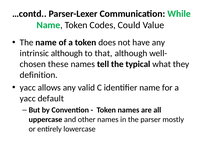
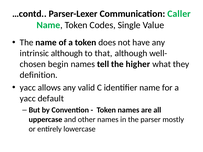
While: While -> Caller
Could: Could -> Single
these: these -> begin
typical: typical -> higher
